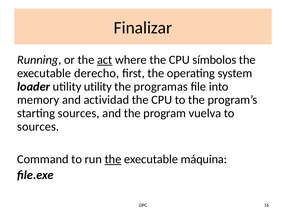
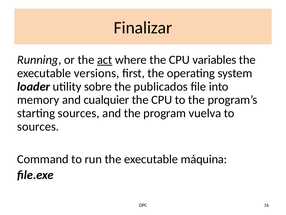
símbolos: símbolos -> variables
derecho: derecho -> versions
utility utility: utility -> sobre
programas: programas -> publicados
actividad: actividad -> cualquier
the at (113, 159) underline: present -> none
